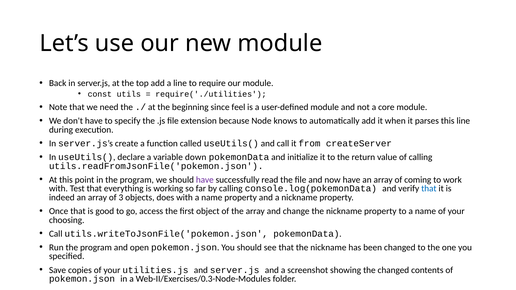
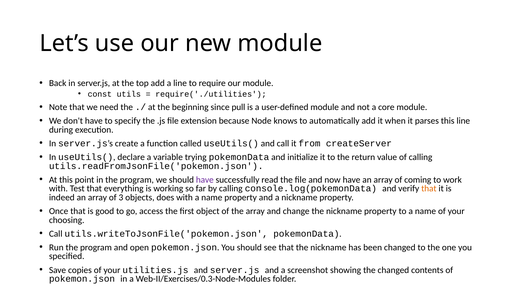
feel: feel -> pull
down: down -> trying
that at (429, 189) colour: blue -> orange
